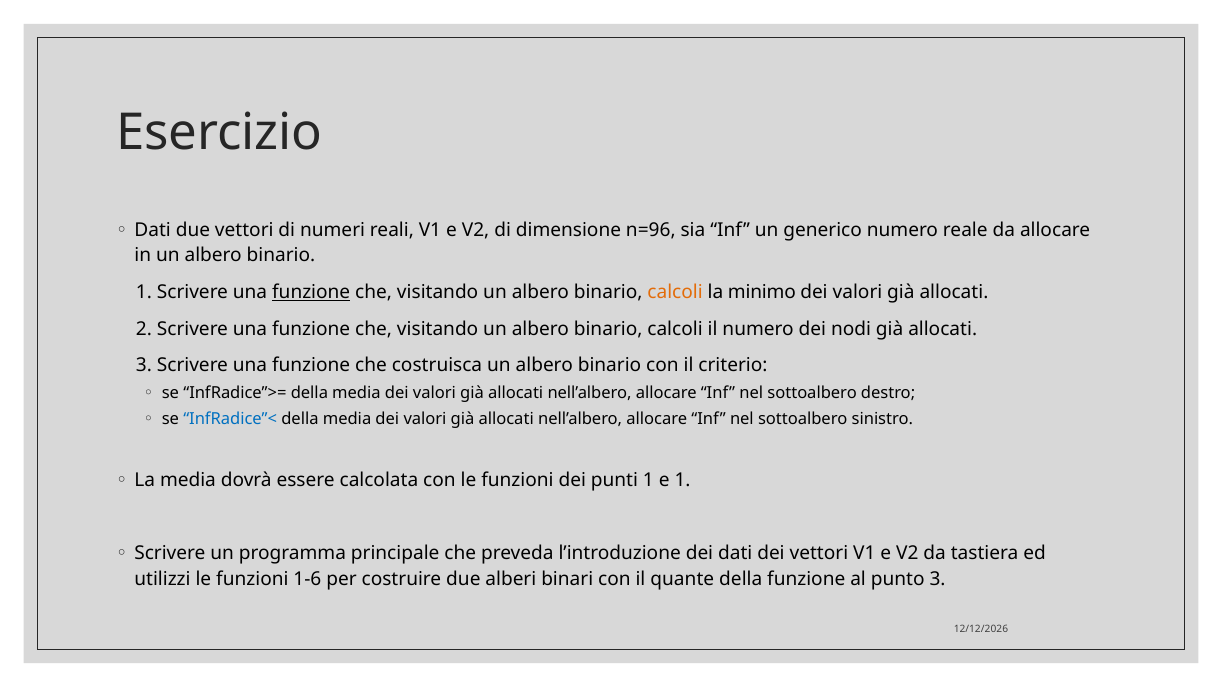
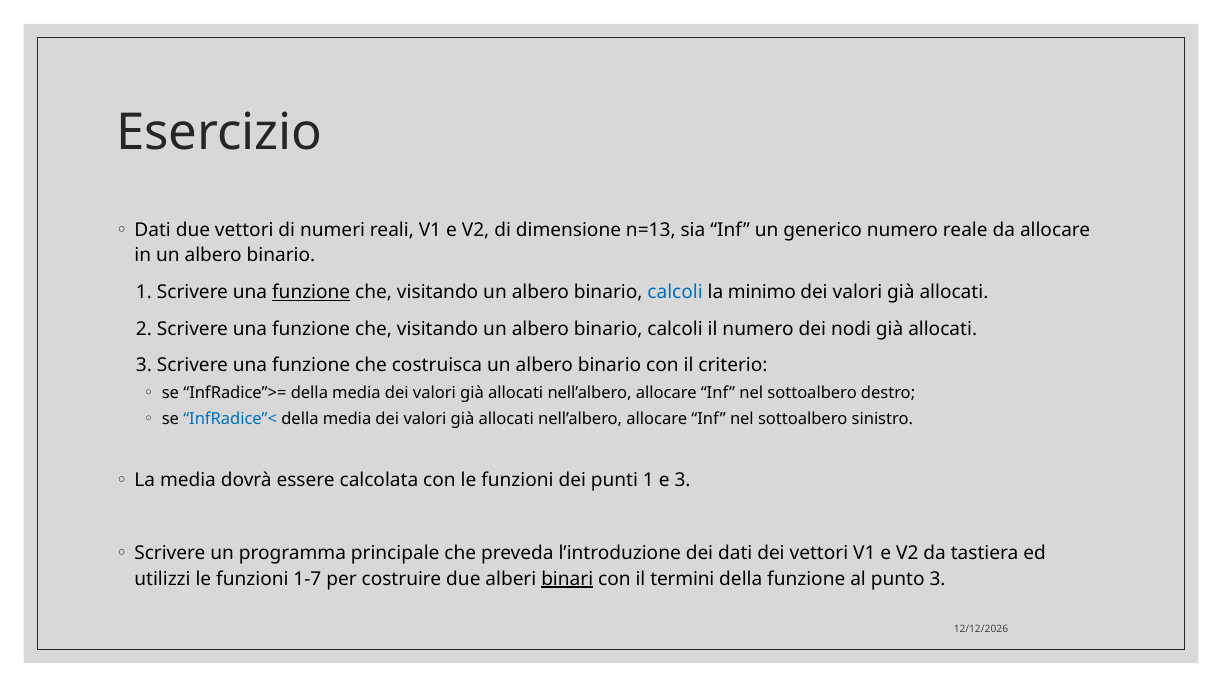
n=96: n=96 -> n=13
calcoli at (675, 292) colour: orange -> blue
e 1: 1 -> 3
1-6: 1-6 -> 1-7
binari underline: none -> present
quante: quante -> termini
